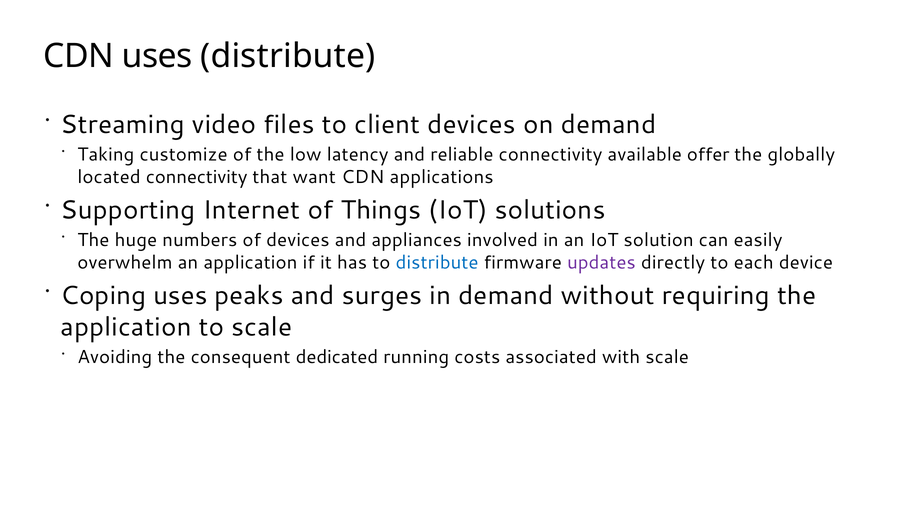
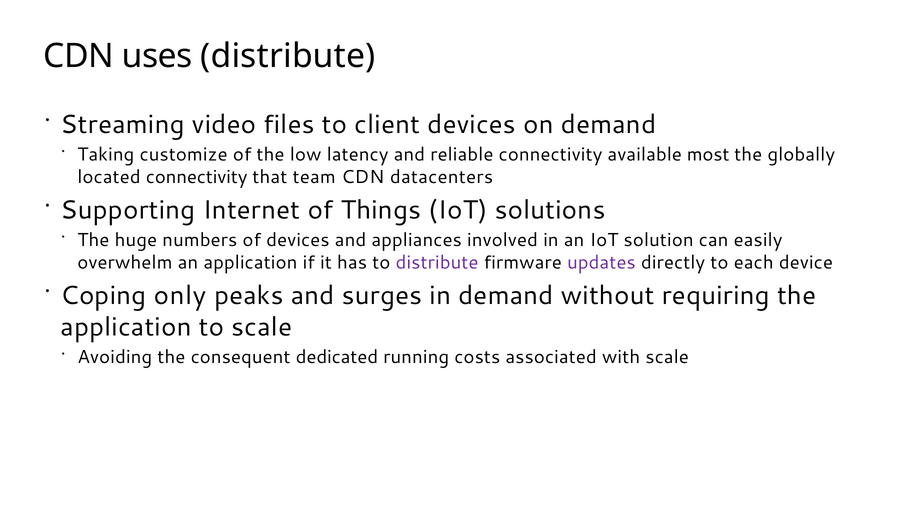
offer: offer -> most
want: want -> team
applications: applications -> datacenters
distribute at (437, 263) colour: blue -> purple
Coping uses: uses -> only
